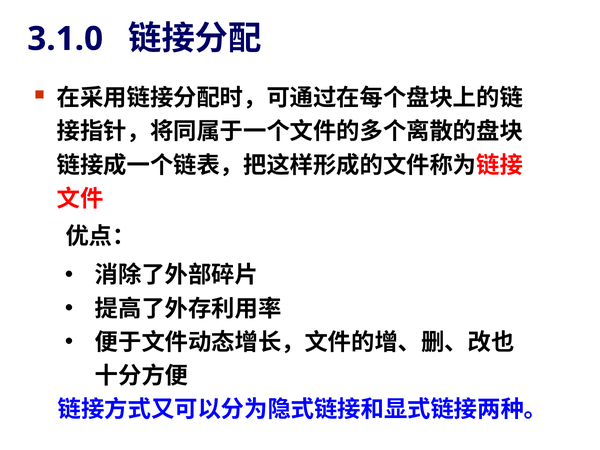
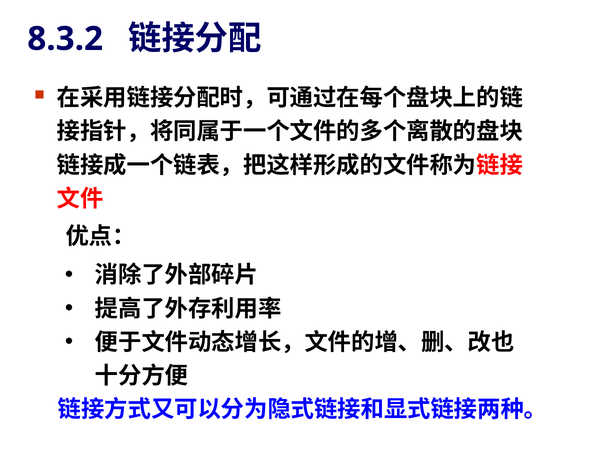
3.1.0: 3.1.0 -> 8.3.2
